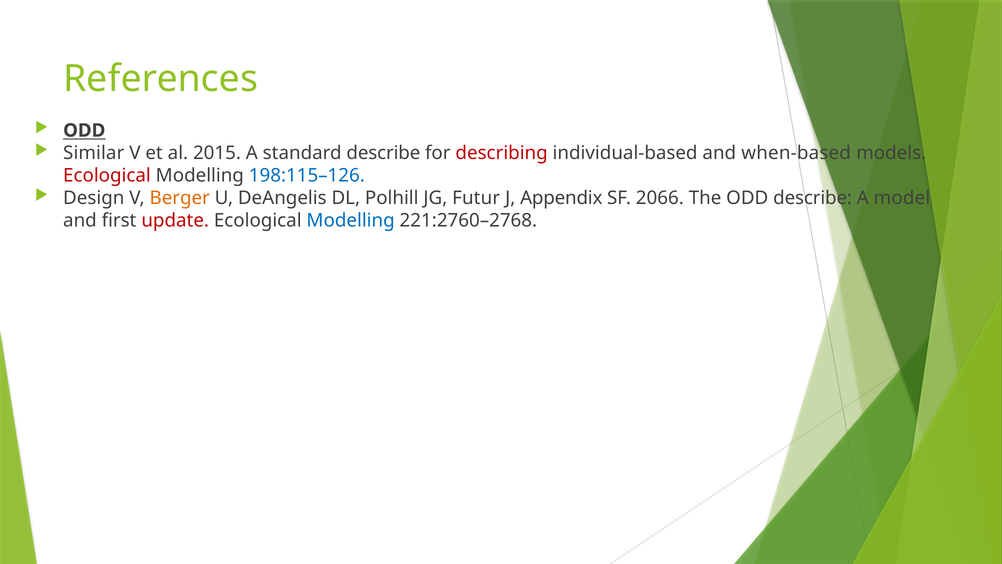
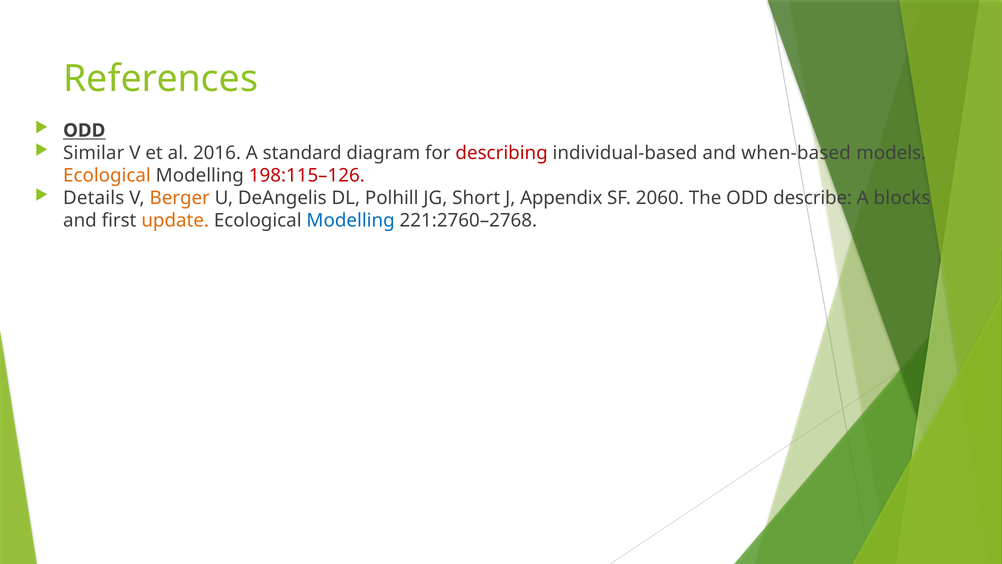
2015: 2015 -> 2016
standard describe: describe -> diagram
Ecological at (107, 175) colour: red -> orange
198:115–126 colour: blue -> red
Design: Design -> Details
Futur: Futur -> Short
2066: 2066 -> 2060
model: model -> blocks
update colour: red -> orange
